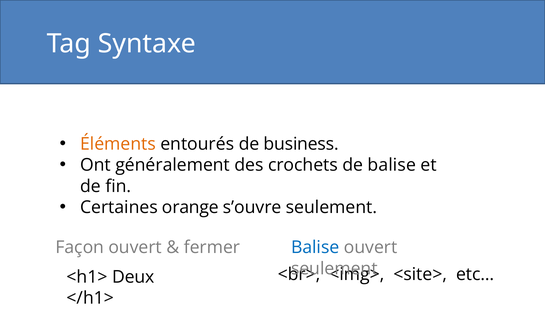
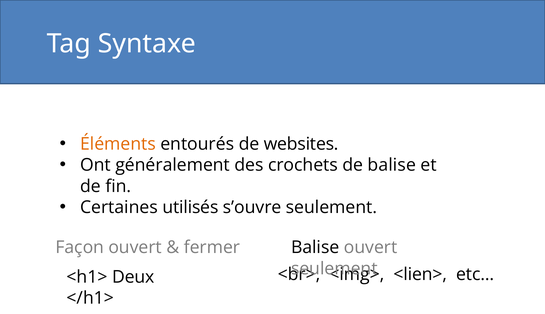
business: business -> websites
orange: orange -> utilisés
Balise at (315, 247) colour: blue -> black
<site>: <site> -> <lien>
